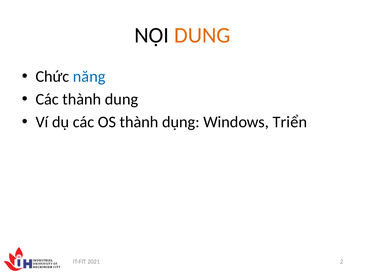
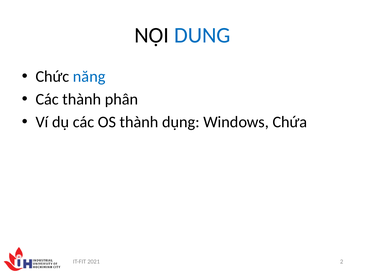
DUNG at (202, 35) colour: orange -> blue
thành dung: dung -> phân
Triển: Triển -> Chứa
